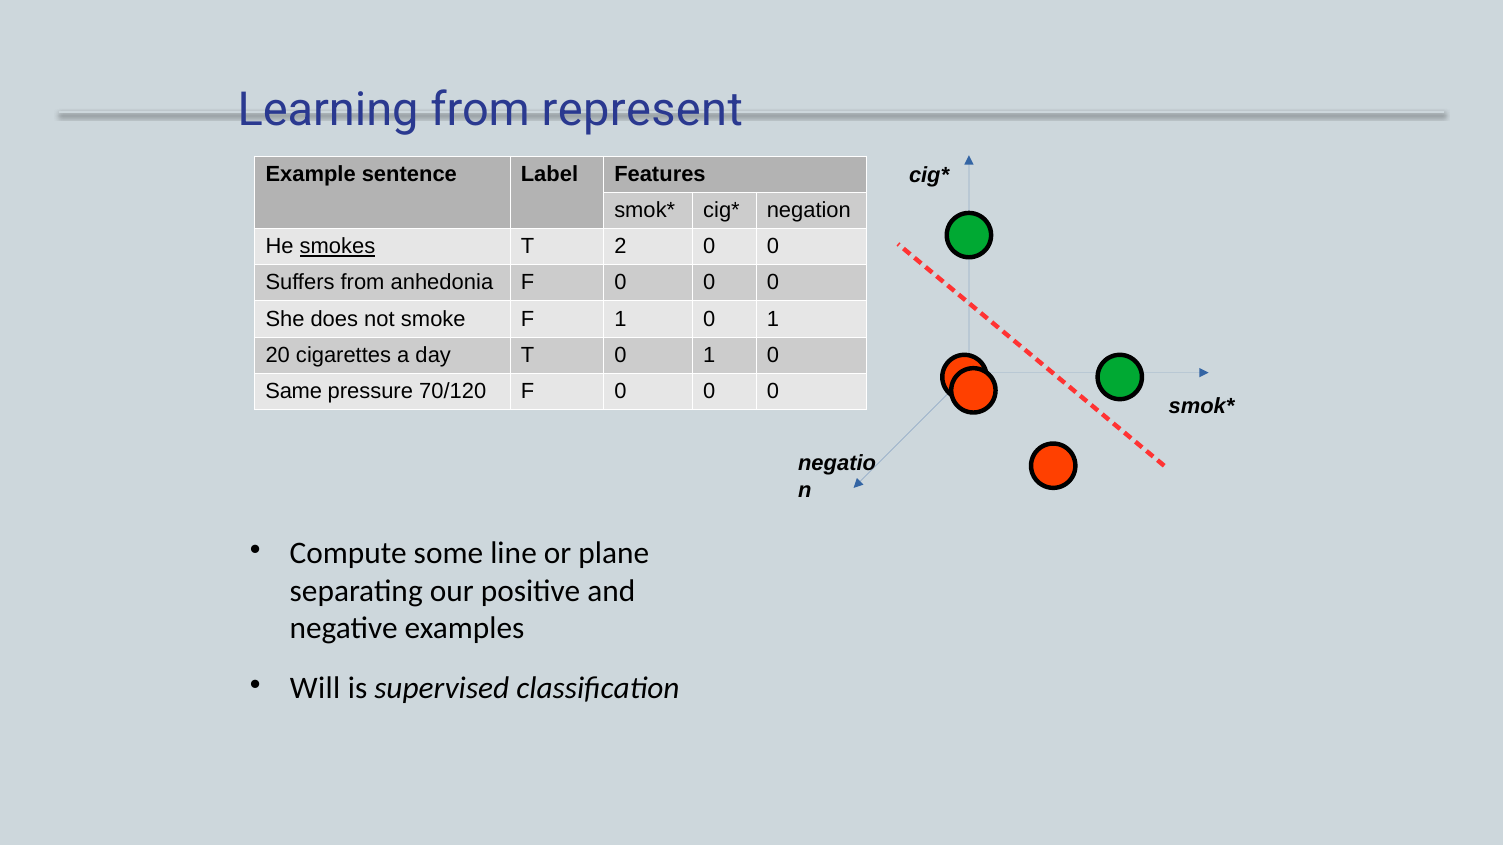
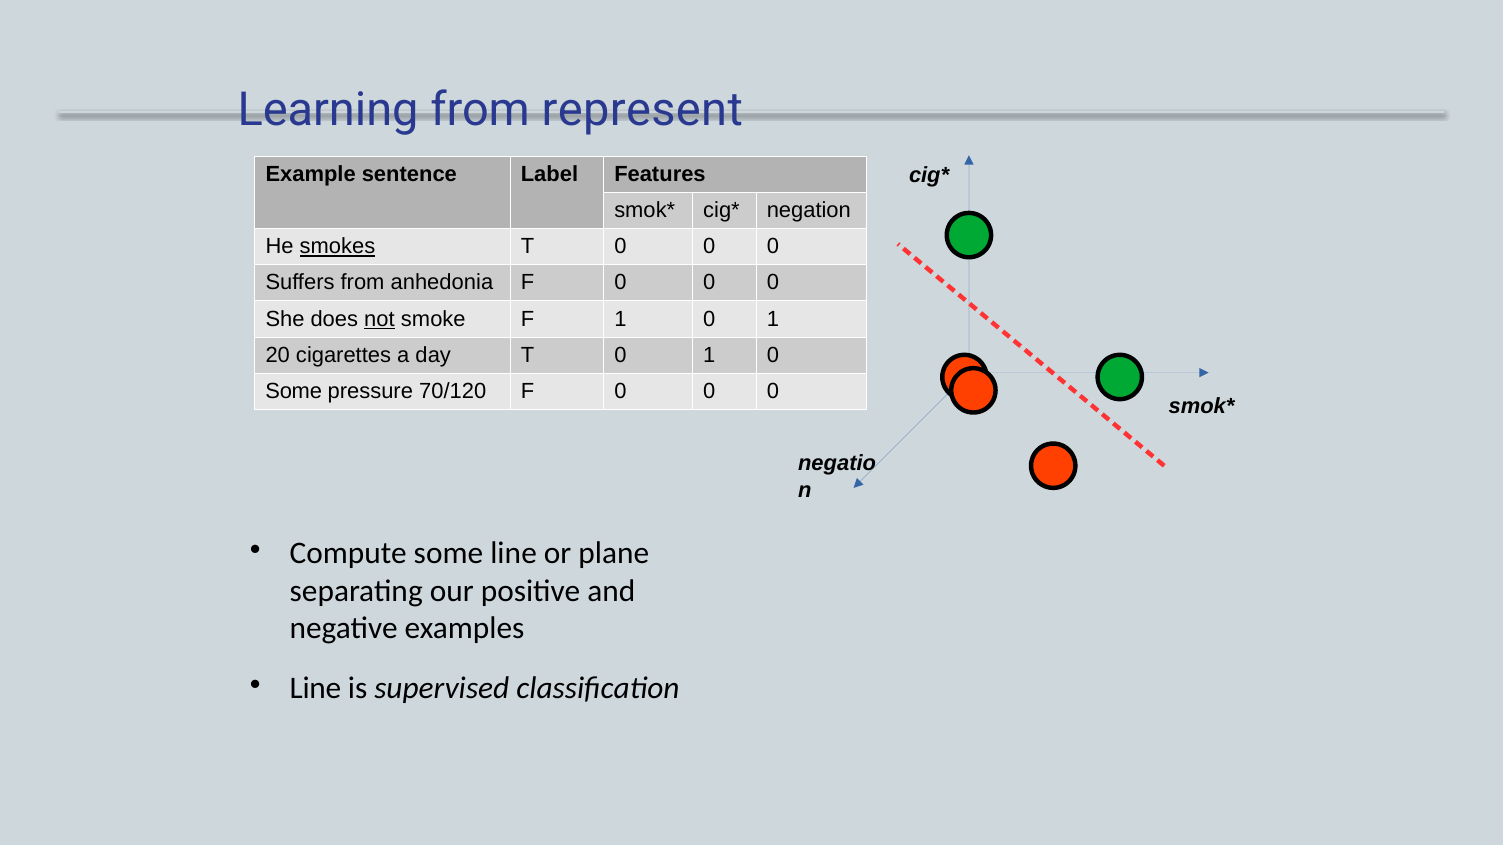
2 at (620, 247): 2 -> 0
not underline: none -> present
Same at (294, 391): Same -> Some
Will at (315, 689): Will -> Line
